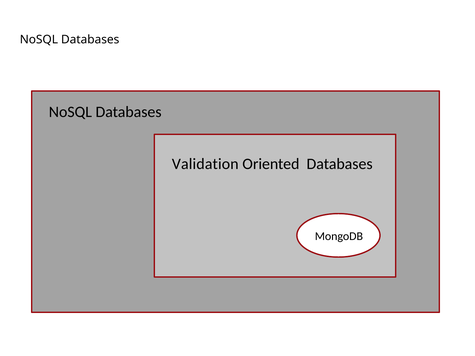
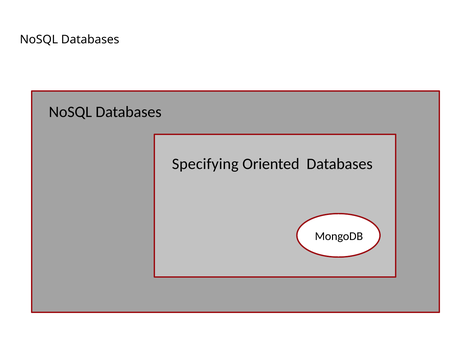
Validation: Validation -> Specifying
